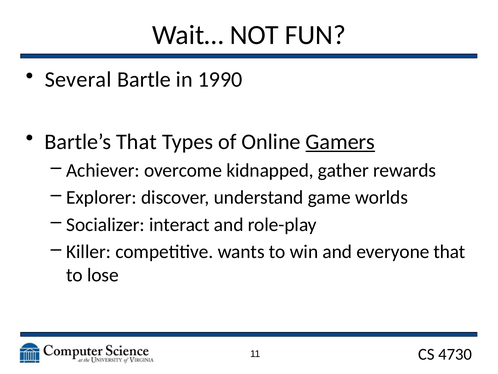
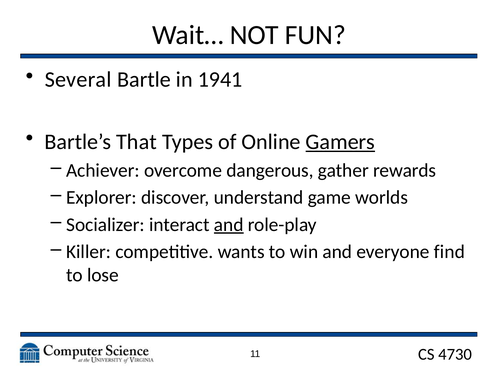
1990: 1990 -> 1941
kidnapped: kidnapped -> dangerous
and at (229, 224) underline: none -> present
everyone that: that -> find
